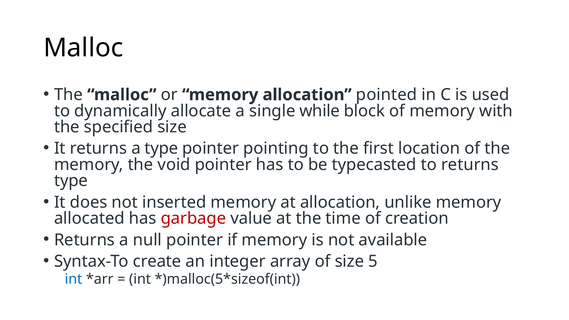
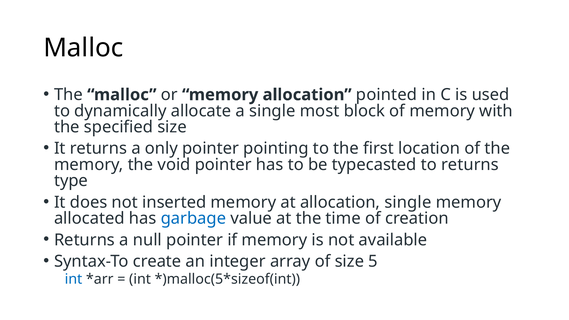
while: while -> most
a type: type -> only
allocation unlike: unlike -> single
garbage colour: red -> blue
